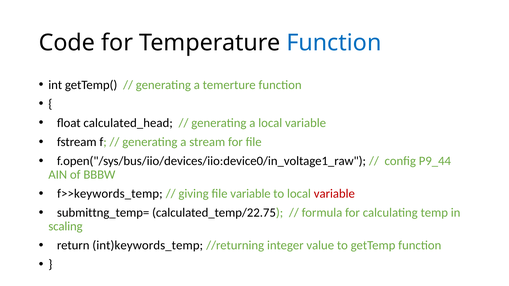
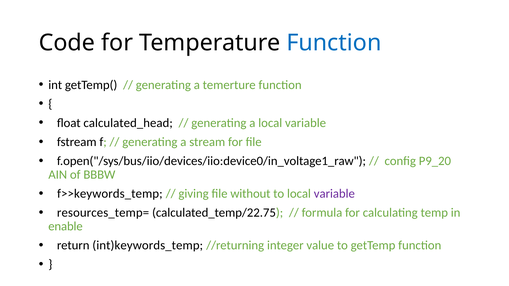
P9_44: P9_44 -> P9_20
file variable: variable -> without
variable at (334, 194) colour: red -> purple
submittng_temp=: submittng_temp= -> resources_temp=
scaling: scaling -> enable
